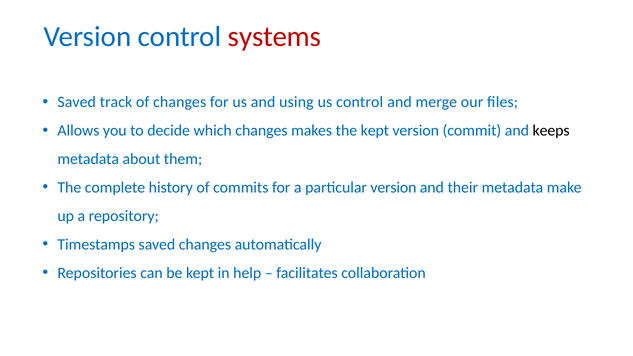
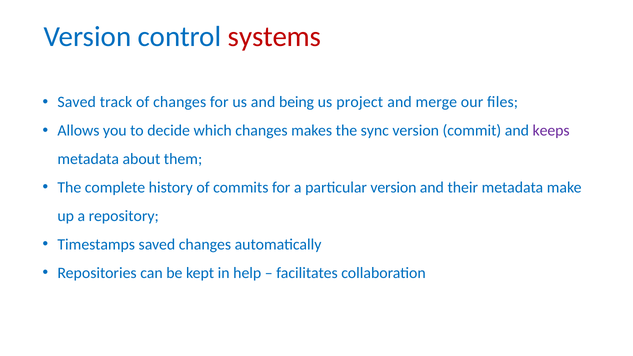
using: using -> being
us control: control -> project
the kept: kept -> sync
keeps colour: black -> purple
